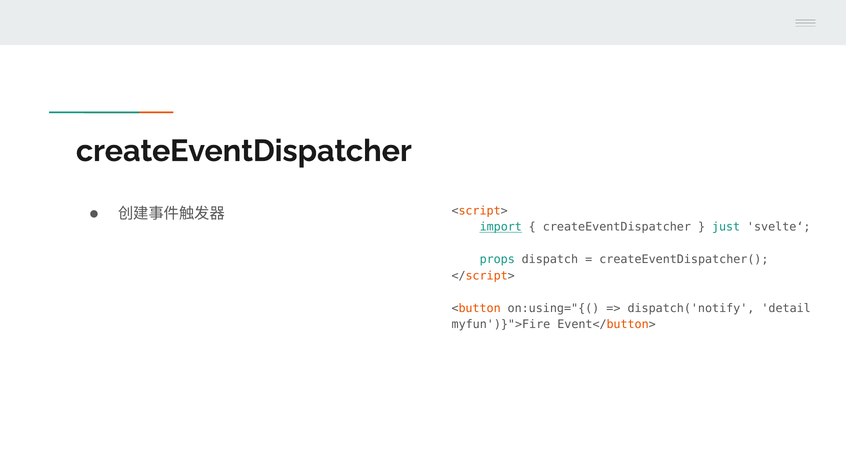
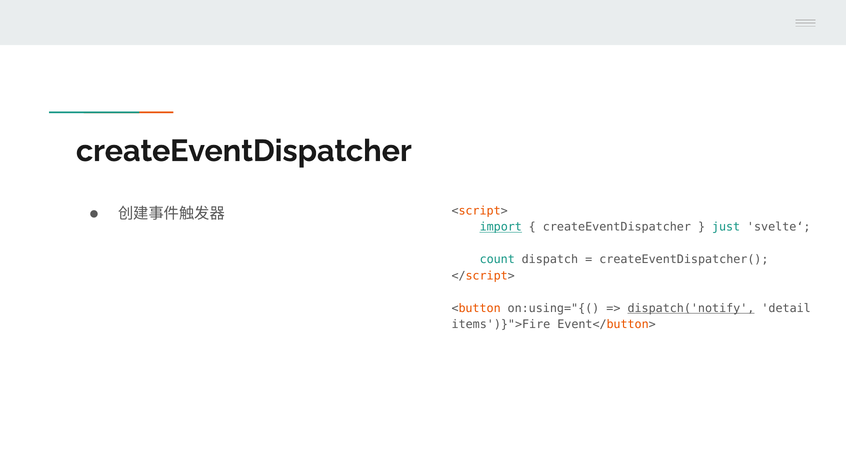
props: props -> count
dispatch('notify underline: none -> present
myfun')}">Fire: myfun')}">Fire -> items')}">Fire
